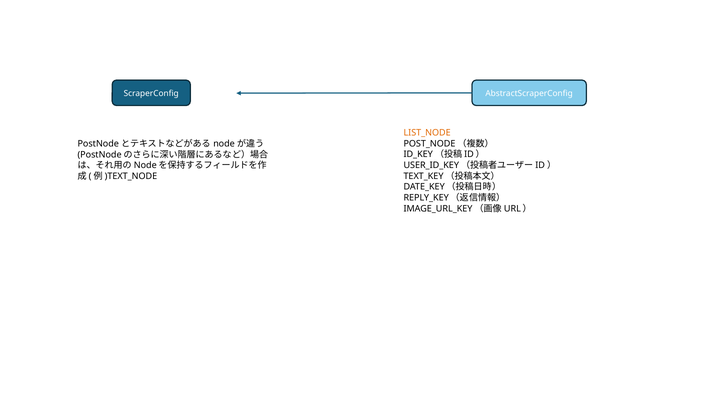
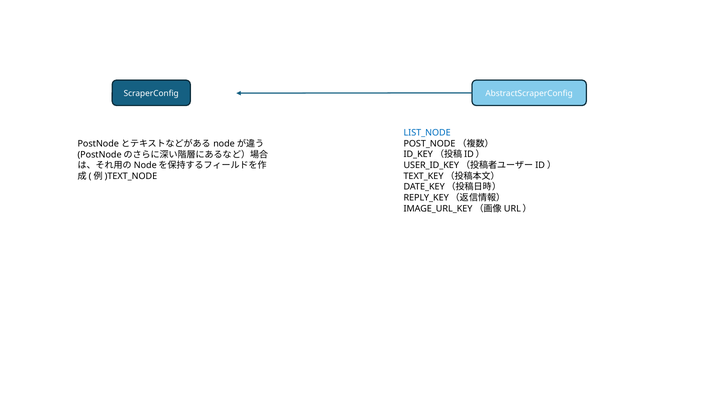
LIST_NODE colour: orange -> blue
